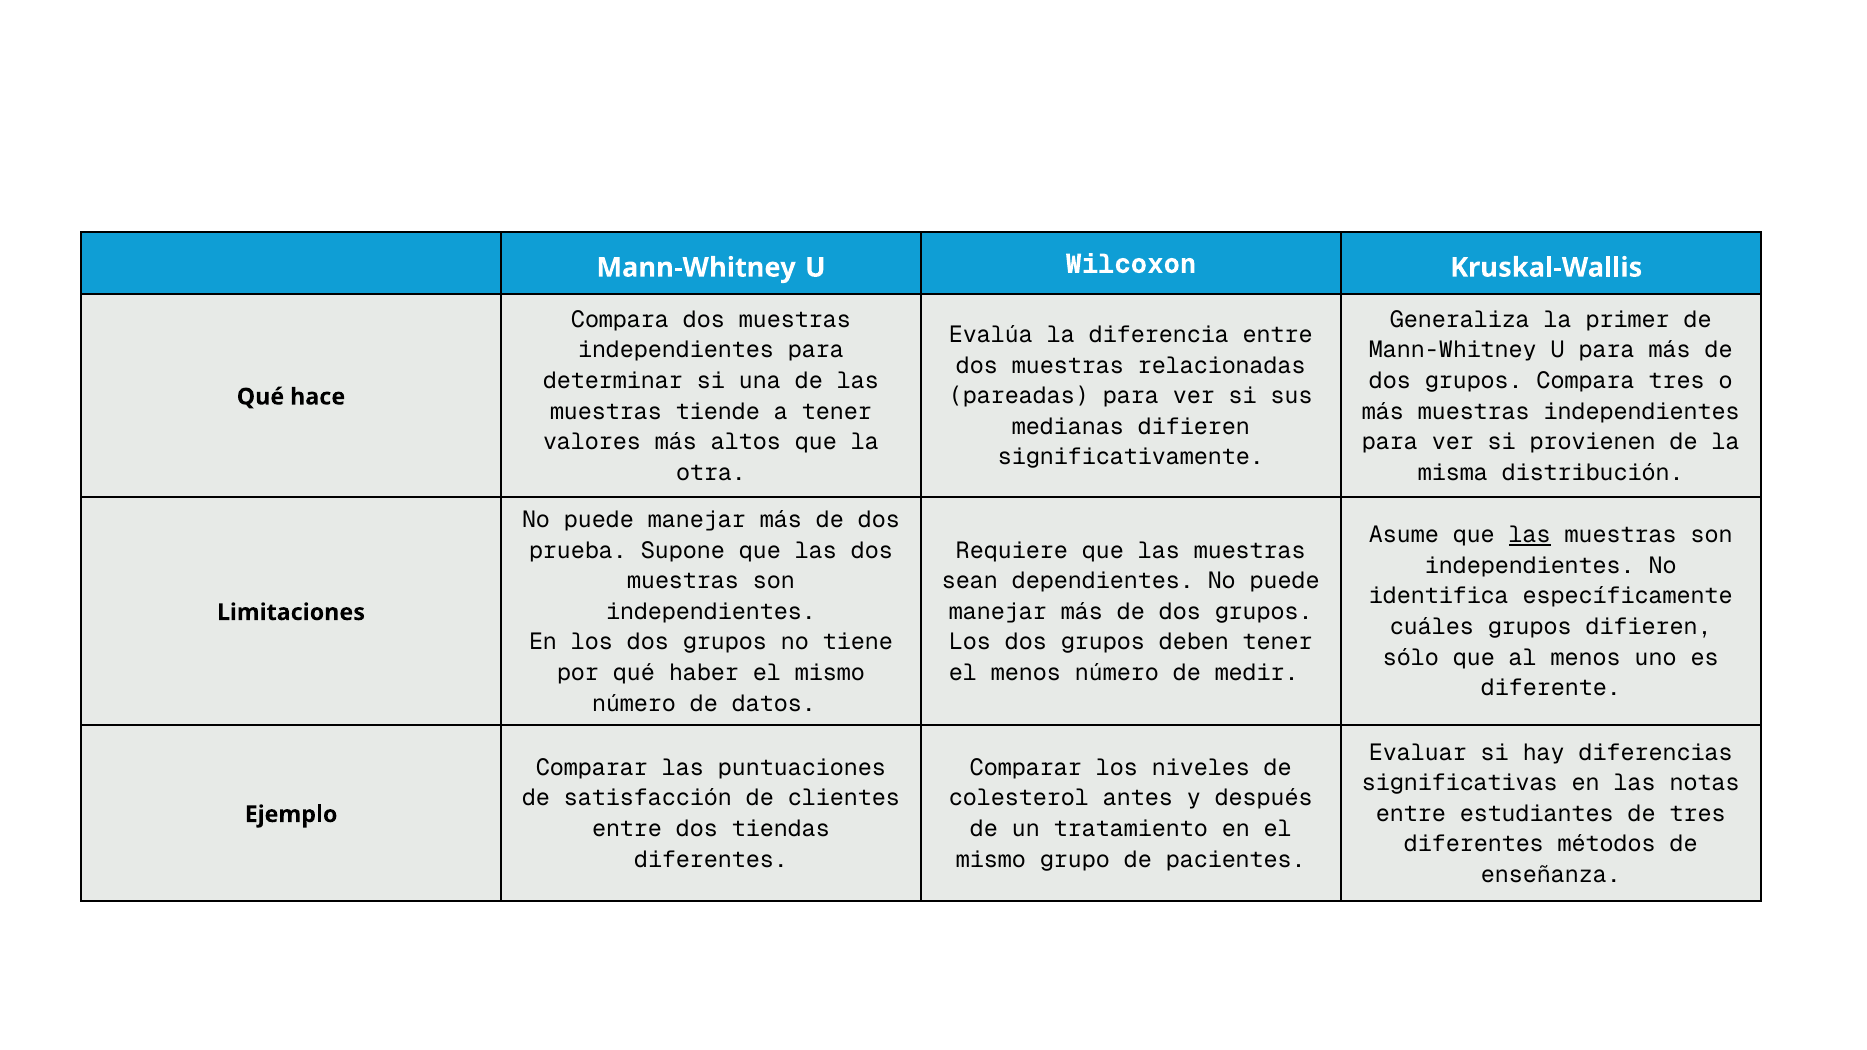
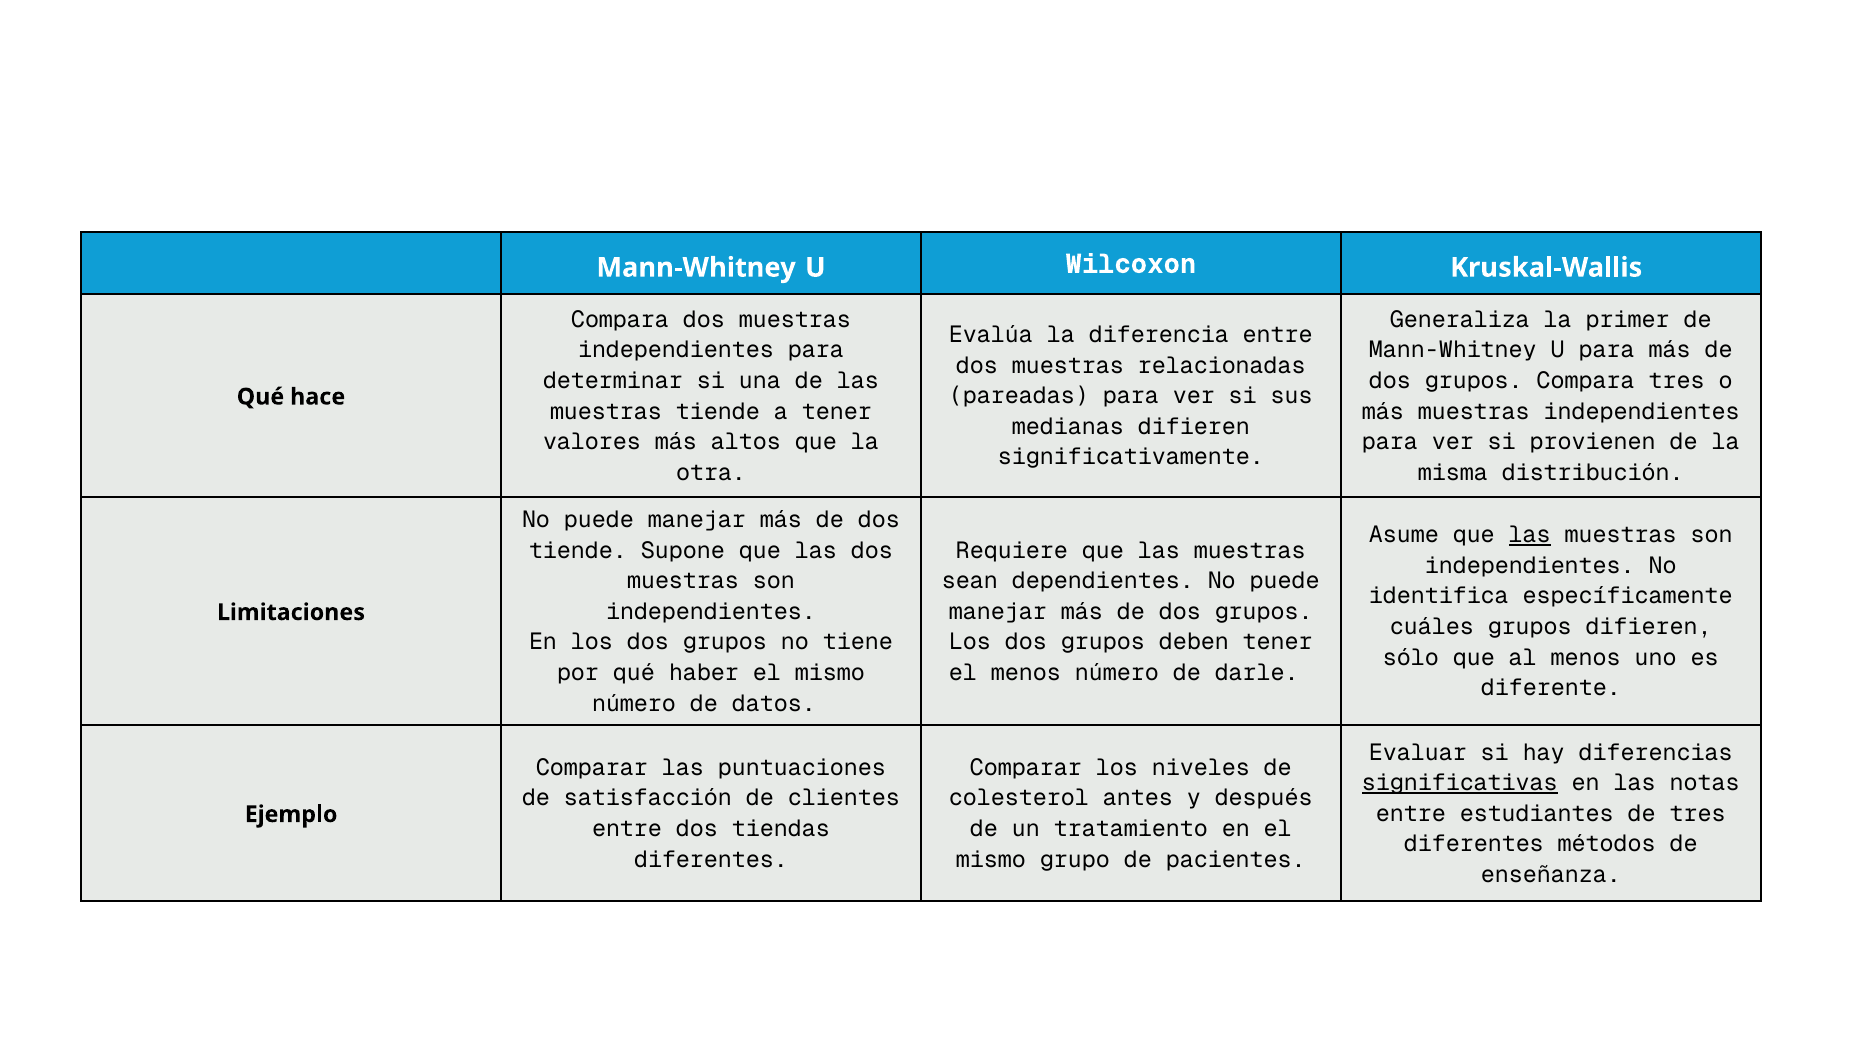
prueba at (578, 550): prueba -> tiende
medir: medir -> darle
significativas underline: none -> present
